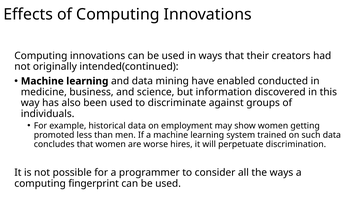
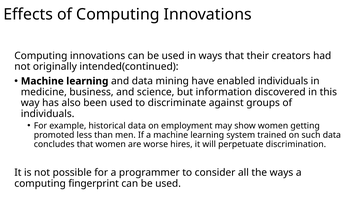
enabled conducted: conducted -> individuals
